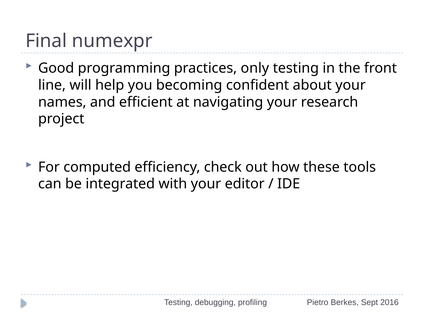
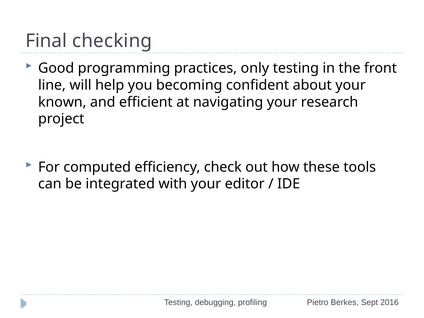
numexpr: numexpr -> checking
names: names -> known
